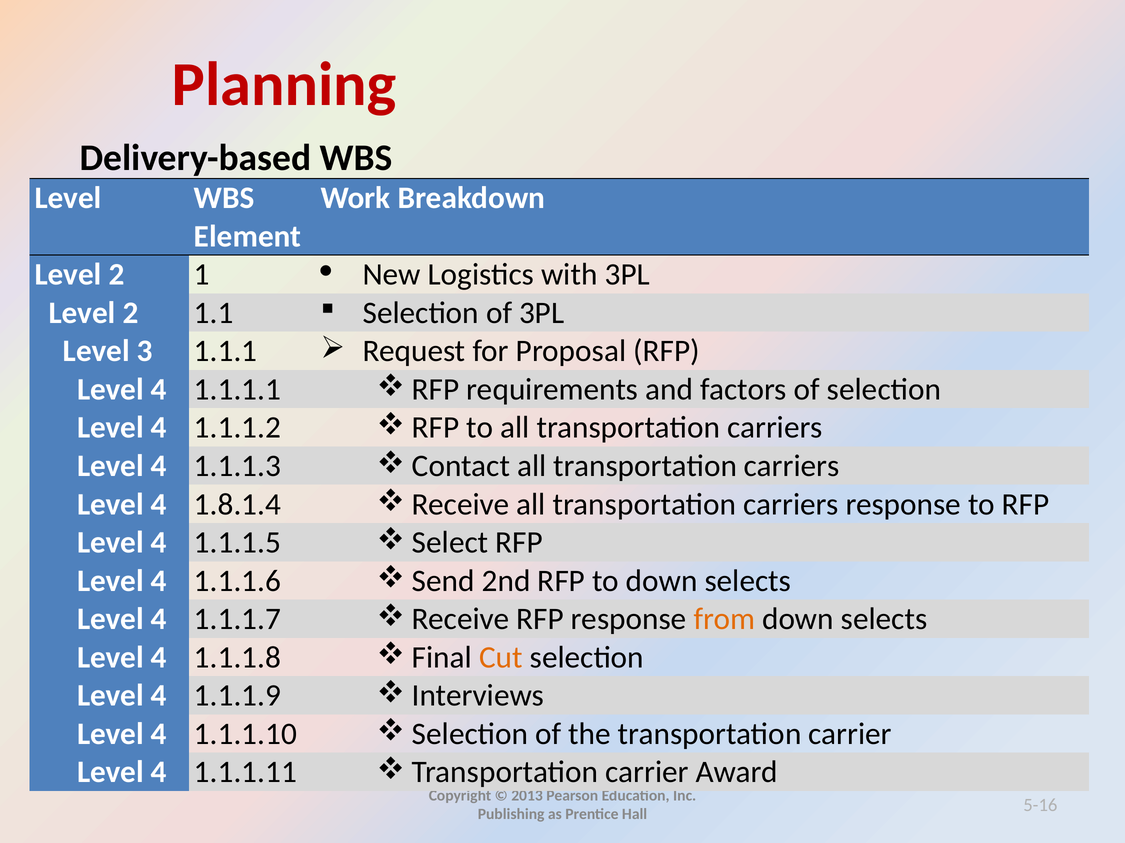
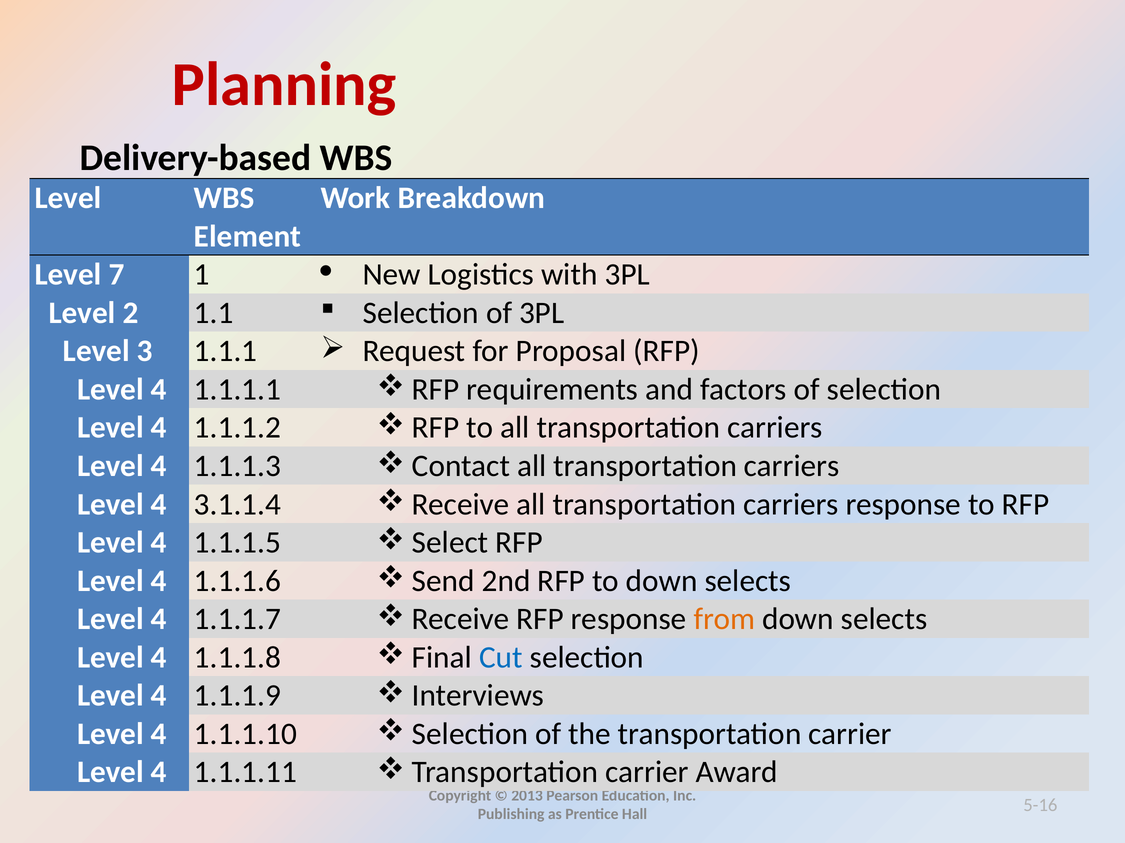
2 at (116, 275): 2 -> 7
1.8.1.4: 1.8.1.4 -> 3.1.1.4
Cut colour: orange -> blue
